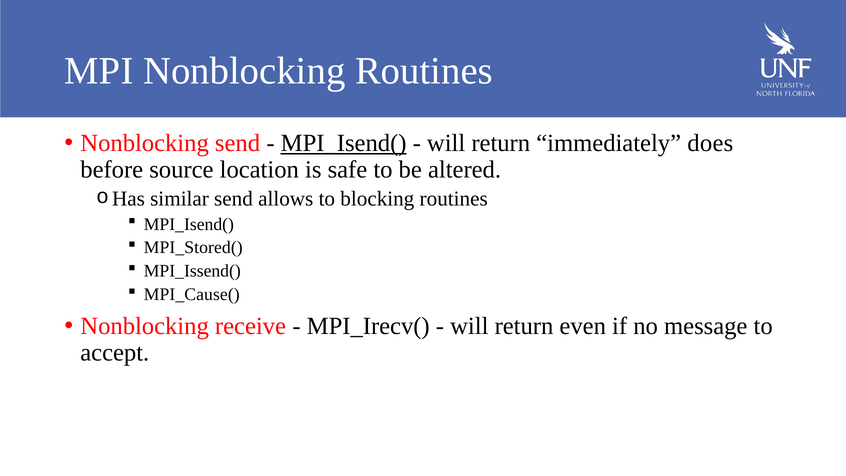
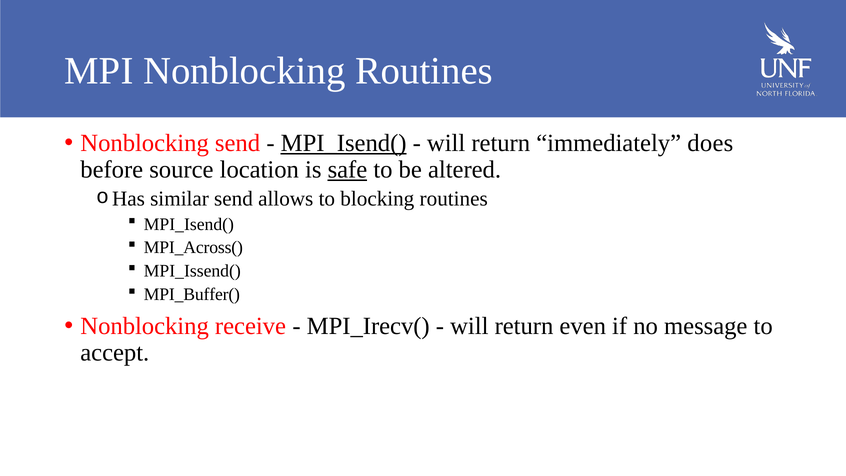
safe underline: none -> present
MPI_Stored(: MPI_Stored( -> MPI_Across(
MPI_Cause(: MPI_Cause( -> MPI_Buffer(
